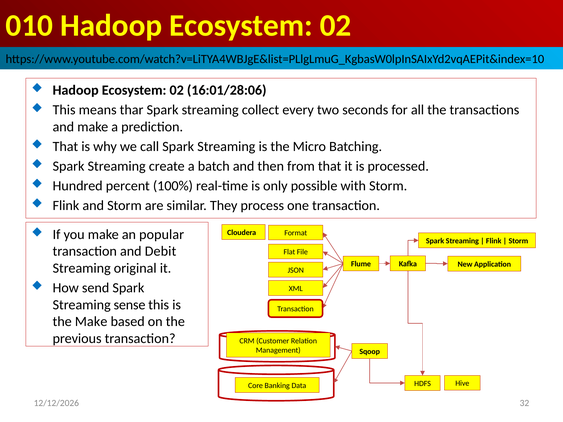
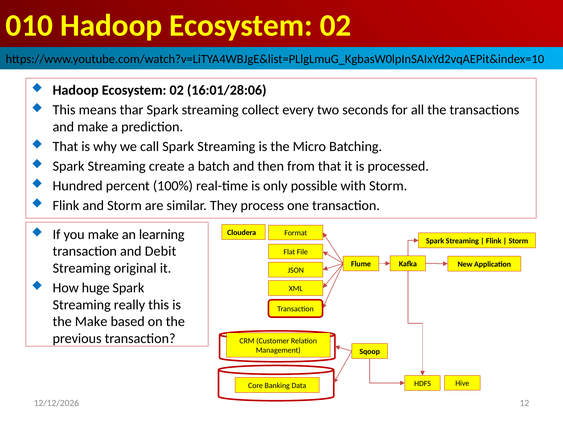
popular: popular -> learning
send: send -> huge
sense: sense -> really
32: 32 -> 12
